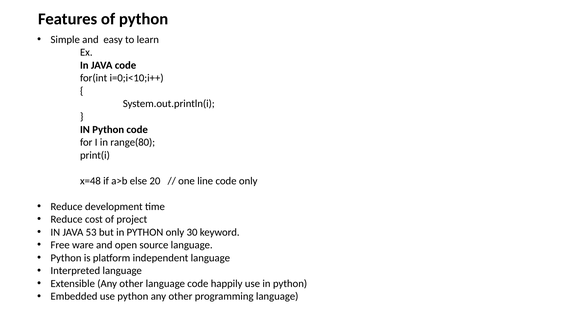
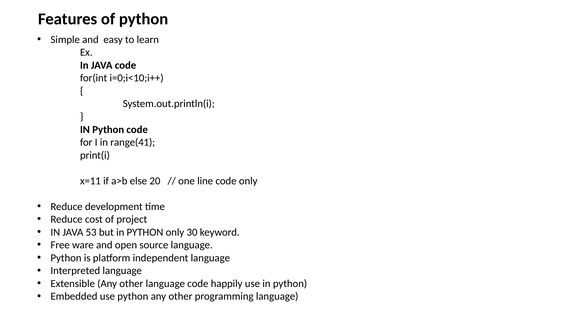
range(80: range(80 -> range(41
x=48: x=48 -> x=11
